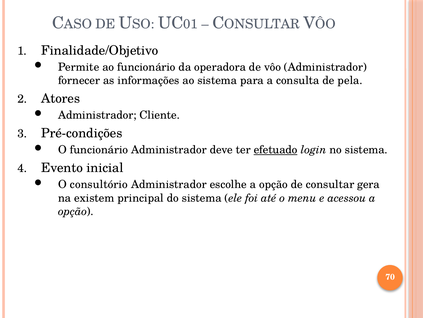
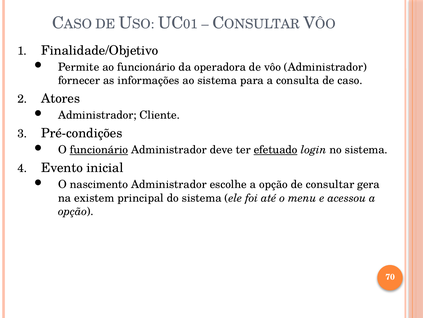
pela: pela -> caso
funcionário at (99, 150) underline: none -> present
consultório: consultório -> nascimento
